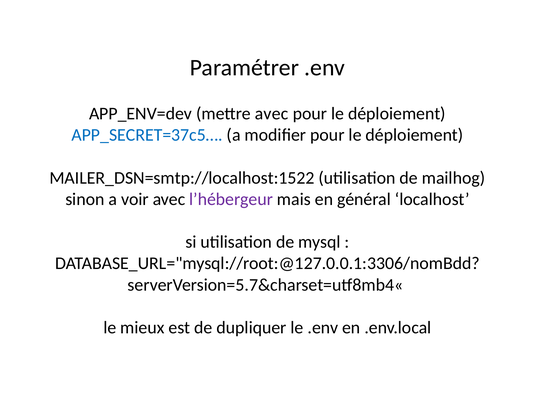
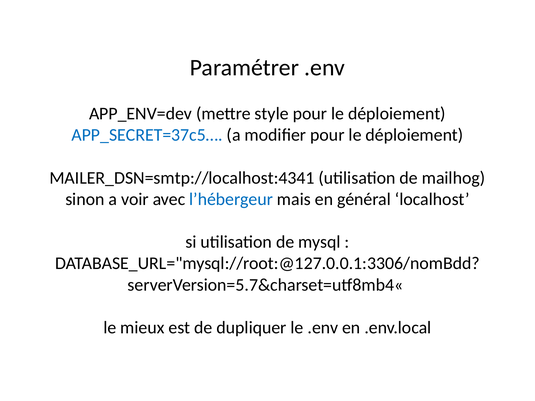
mettre avec: avec -> style
MAILER_DSN=smtp://localhost:1522: MAILER_DSN=smtp://localhost:1522 -> MAILER_DSN=smtp://localhost:4341
l’hébergeur colour: purple -> blue
